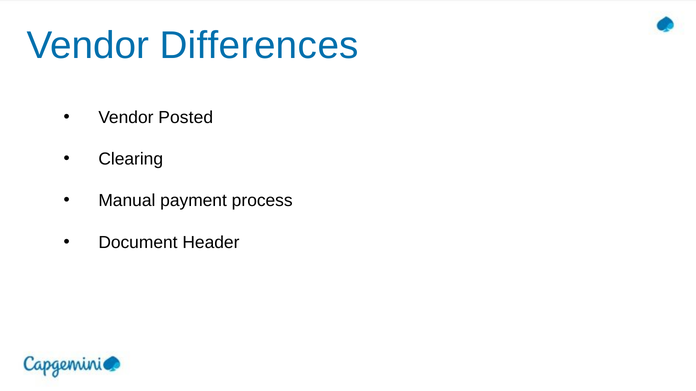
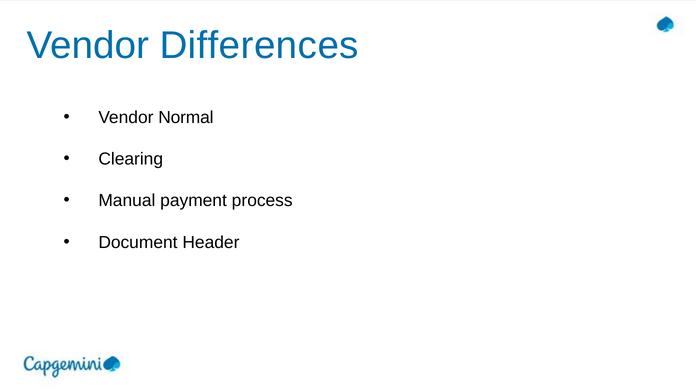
Posted: Posted -> Normal
